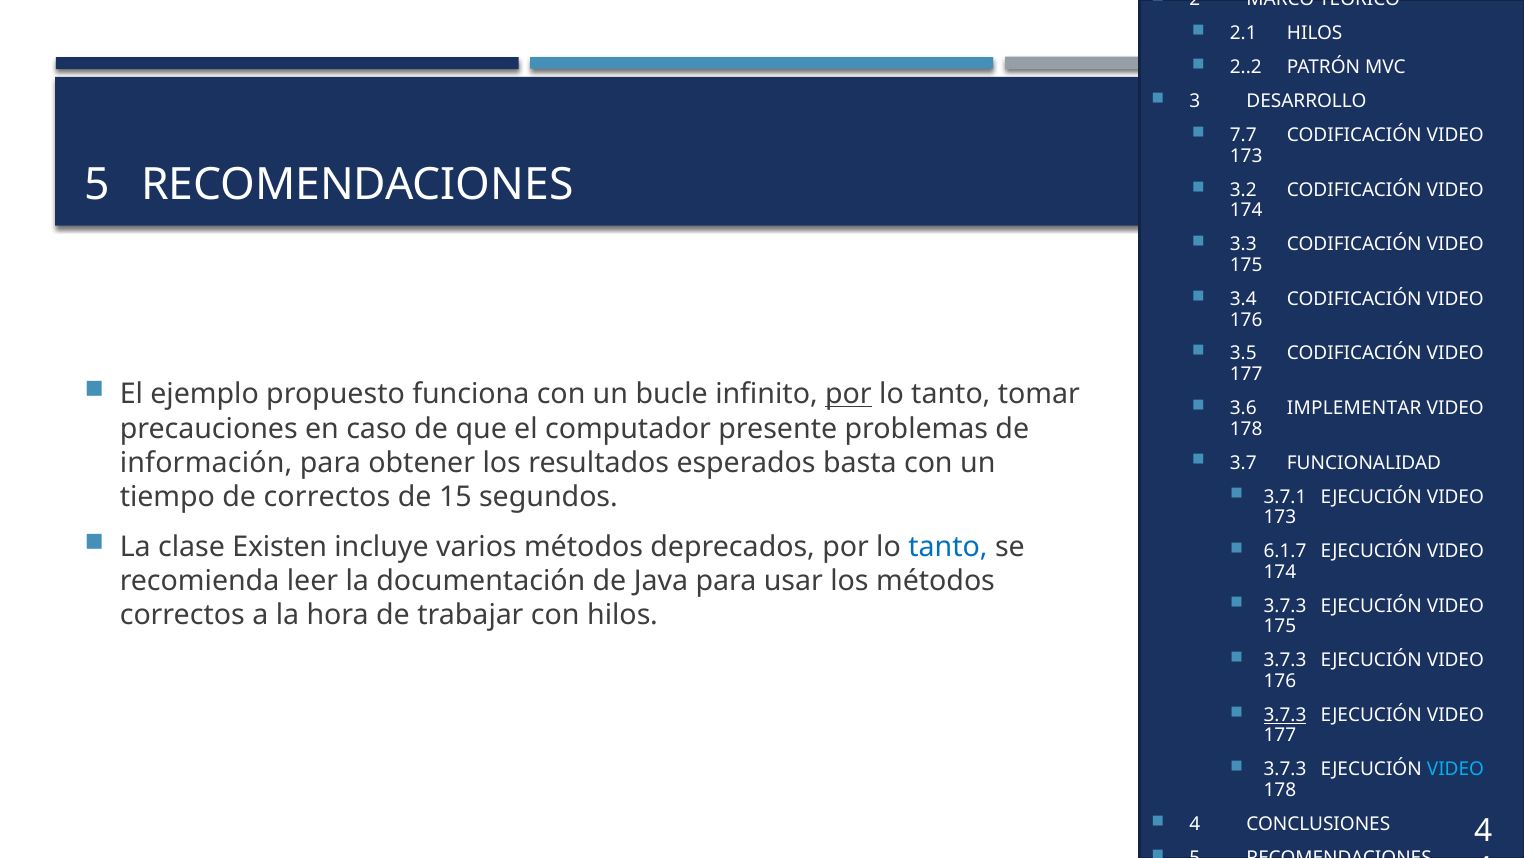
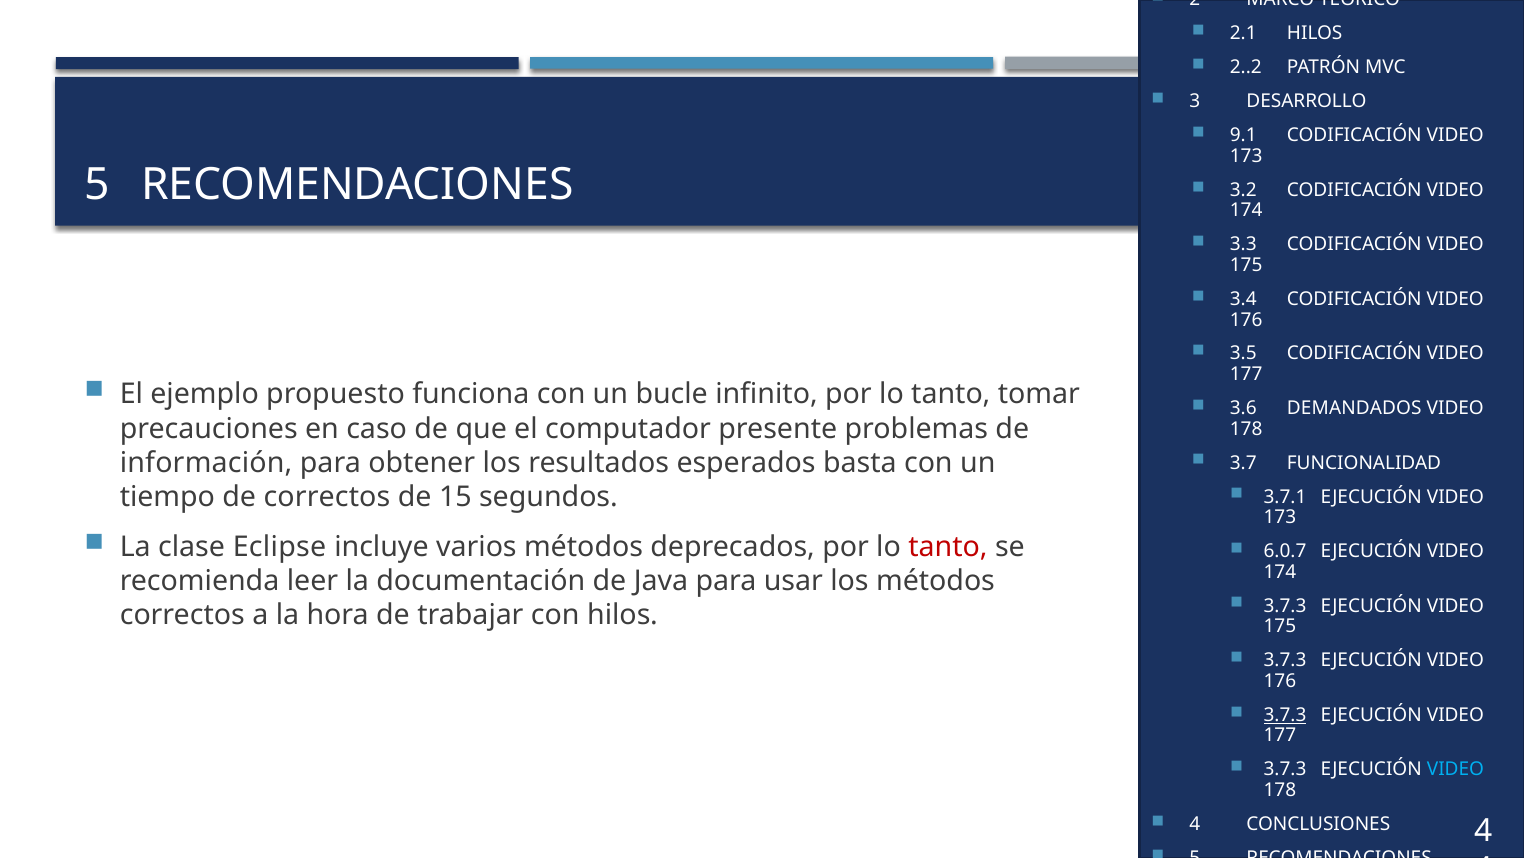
7.7: 7.7 -> 9.1
por at (848, 394) underline: present -> none
IMPLEMENTAR: IMPLEMENTAR -> DEMANDADOS
Existen: Existen -> Eclipse
tanto at (948, 546) colour: blue -> red
6.1.7: 6.1.7 -> 6.0.7
